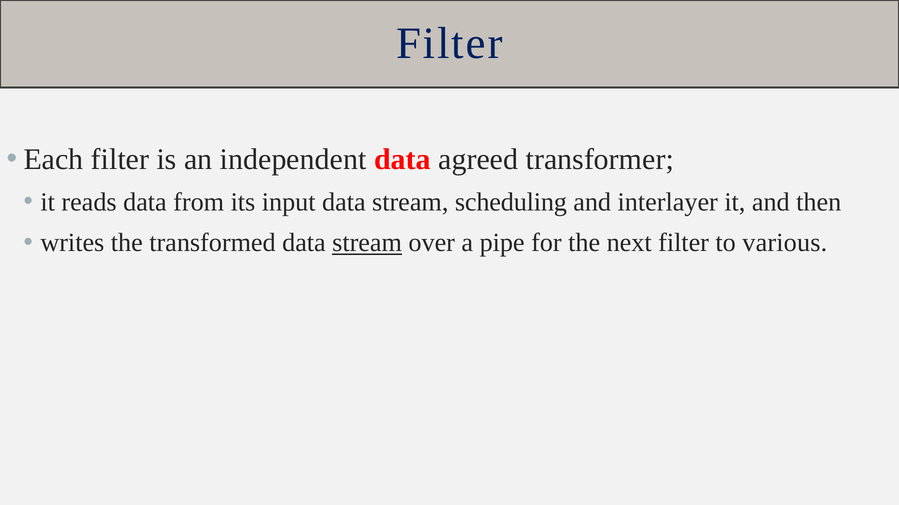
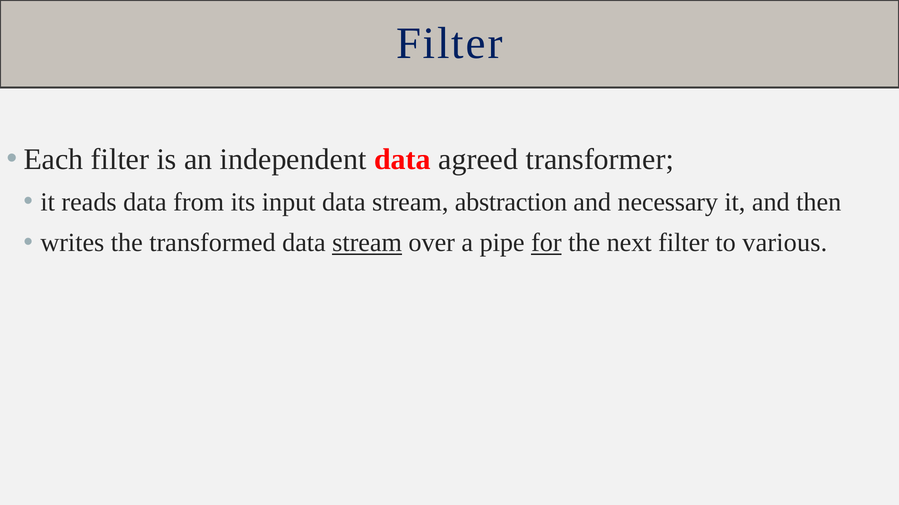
scheduling: scheduling -> abstraction
interlayer: interlayer -> necessary
for underline: none -> present
